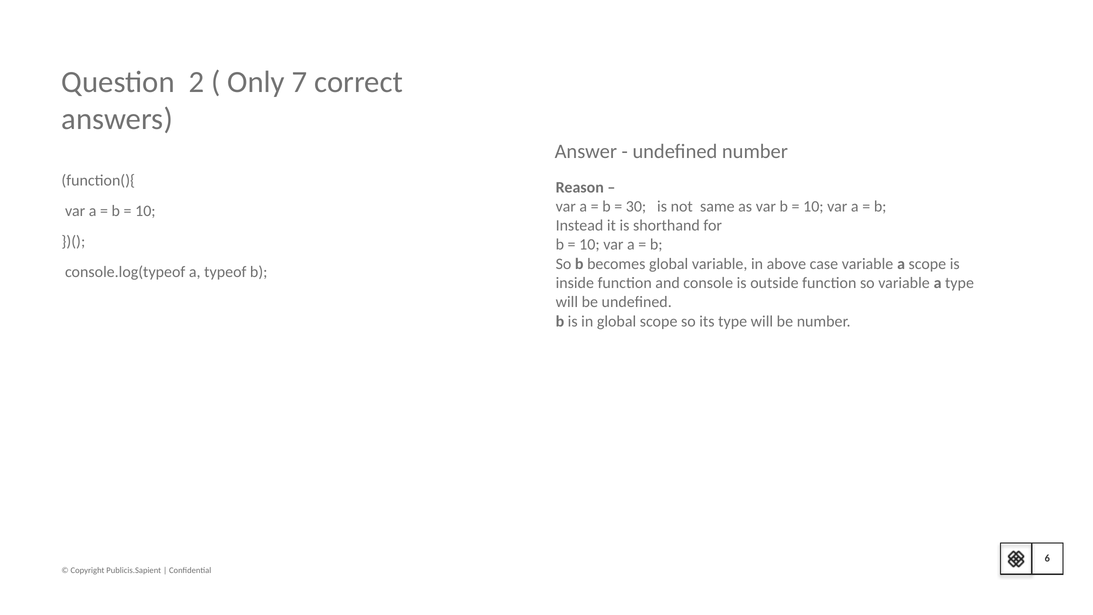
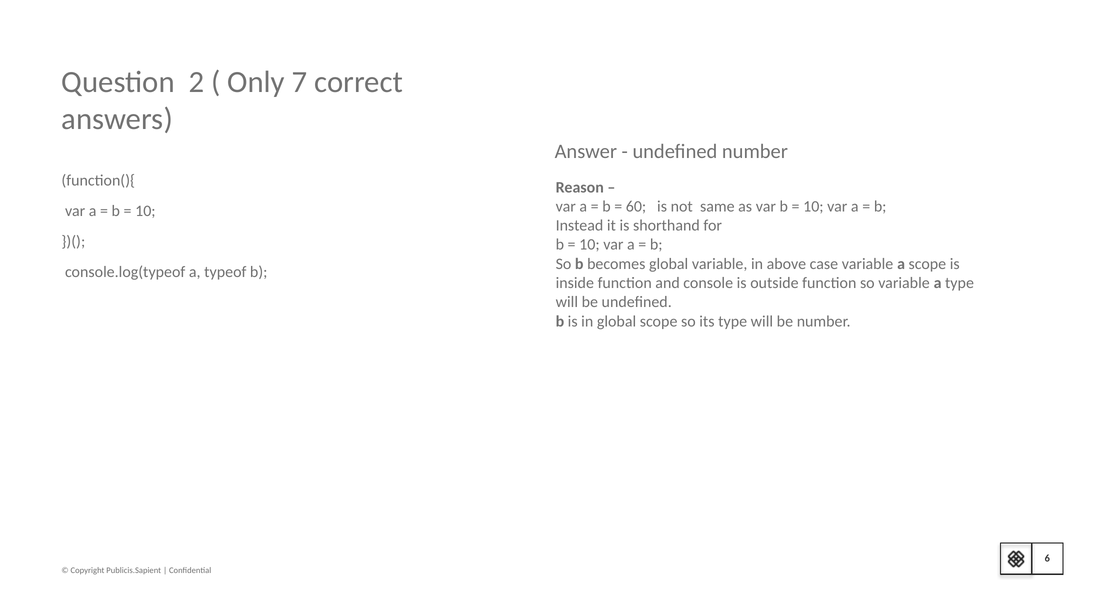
30: 30 -> 60
